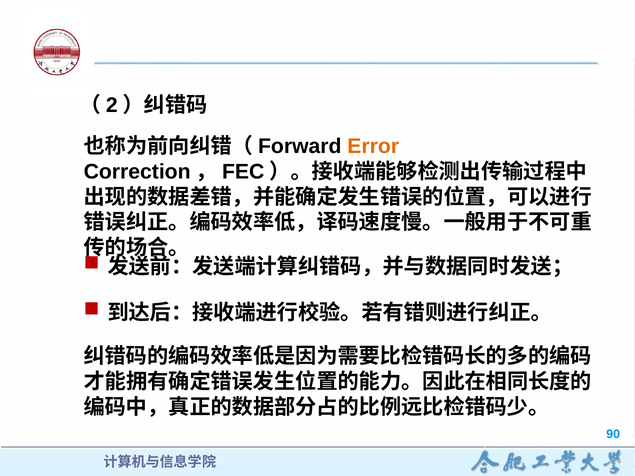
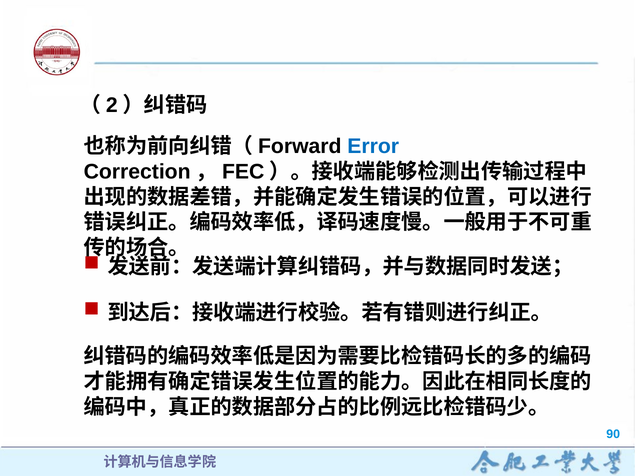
Error colour: orange -> blue
